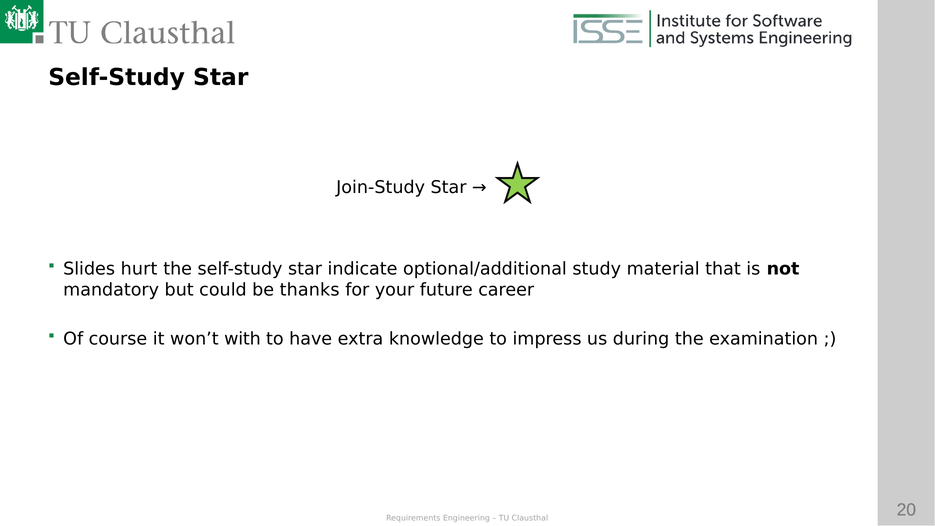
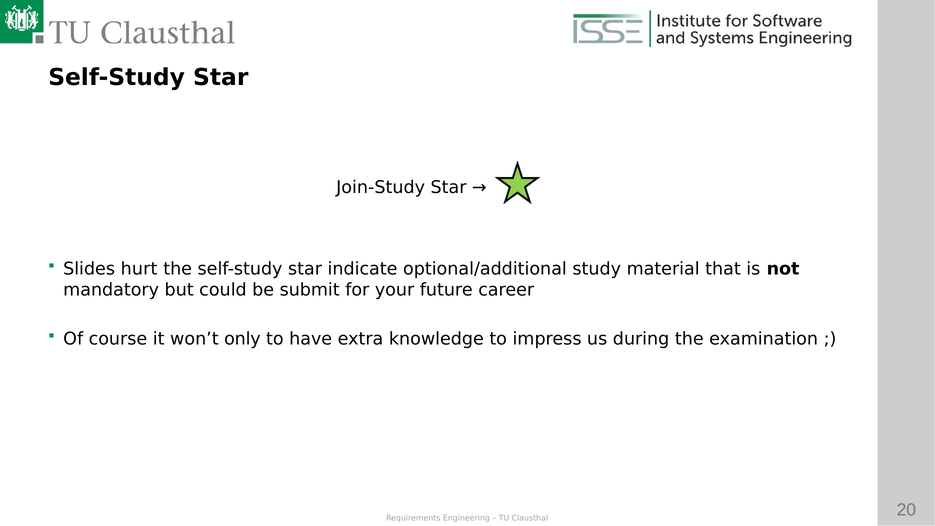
thanks: thanks -> submit
with: with -> only
